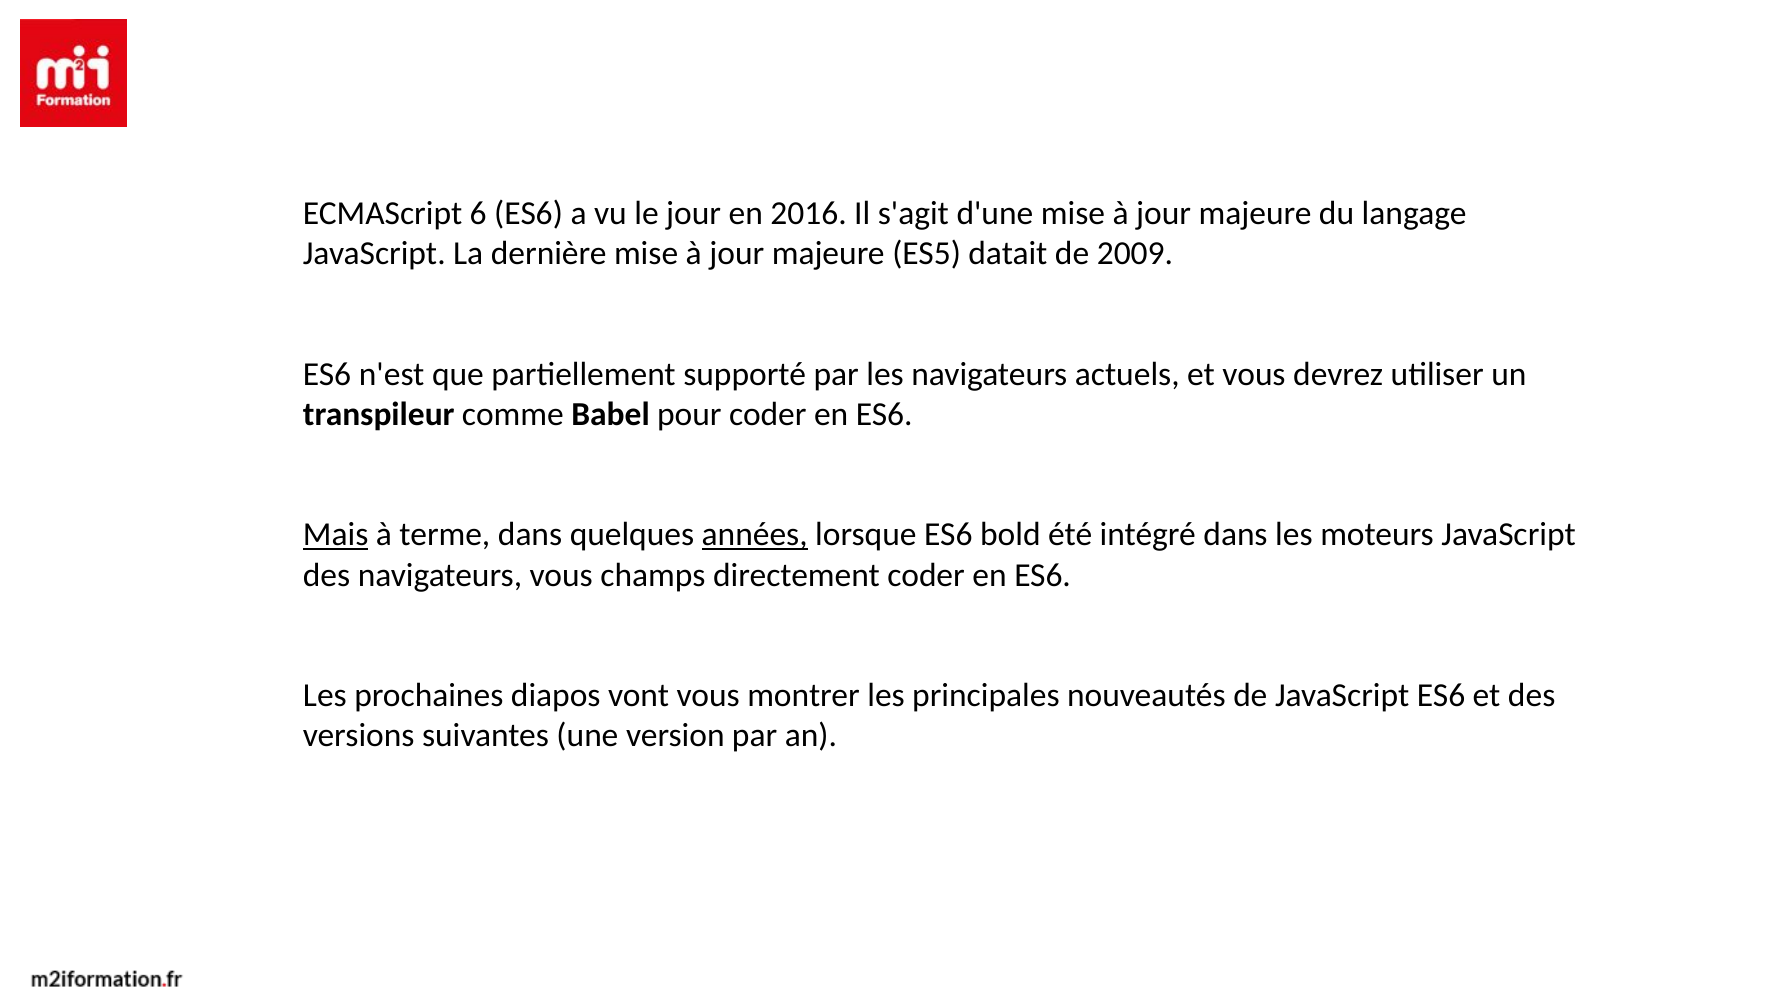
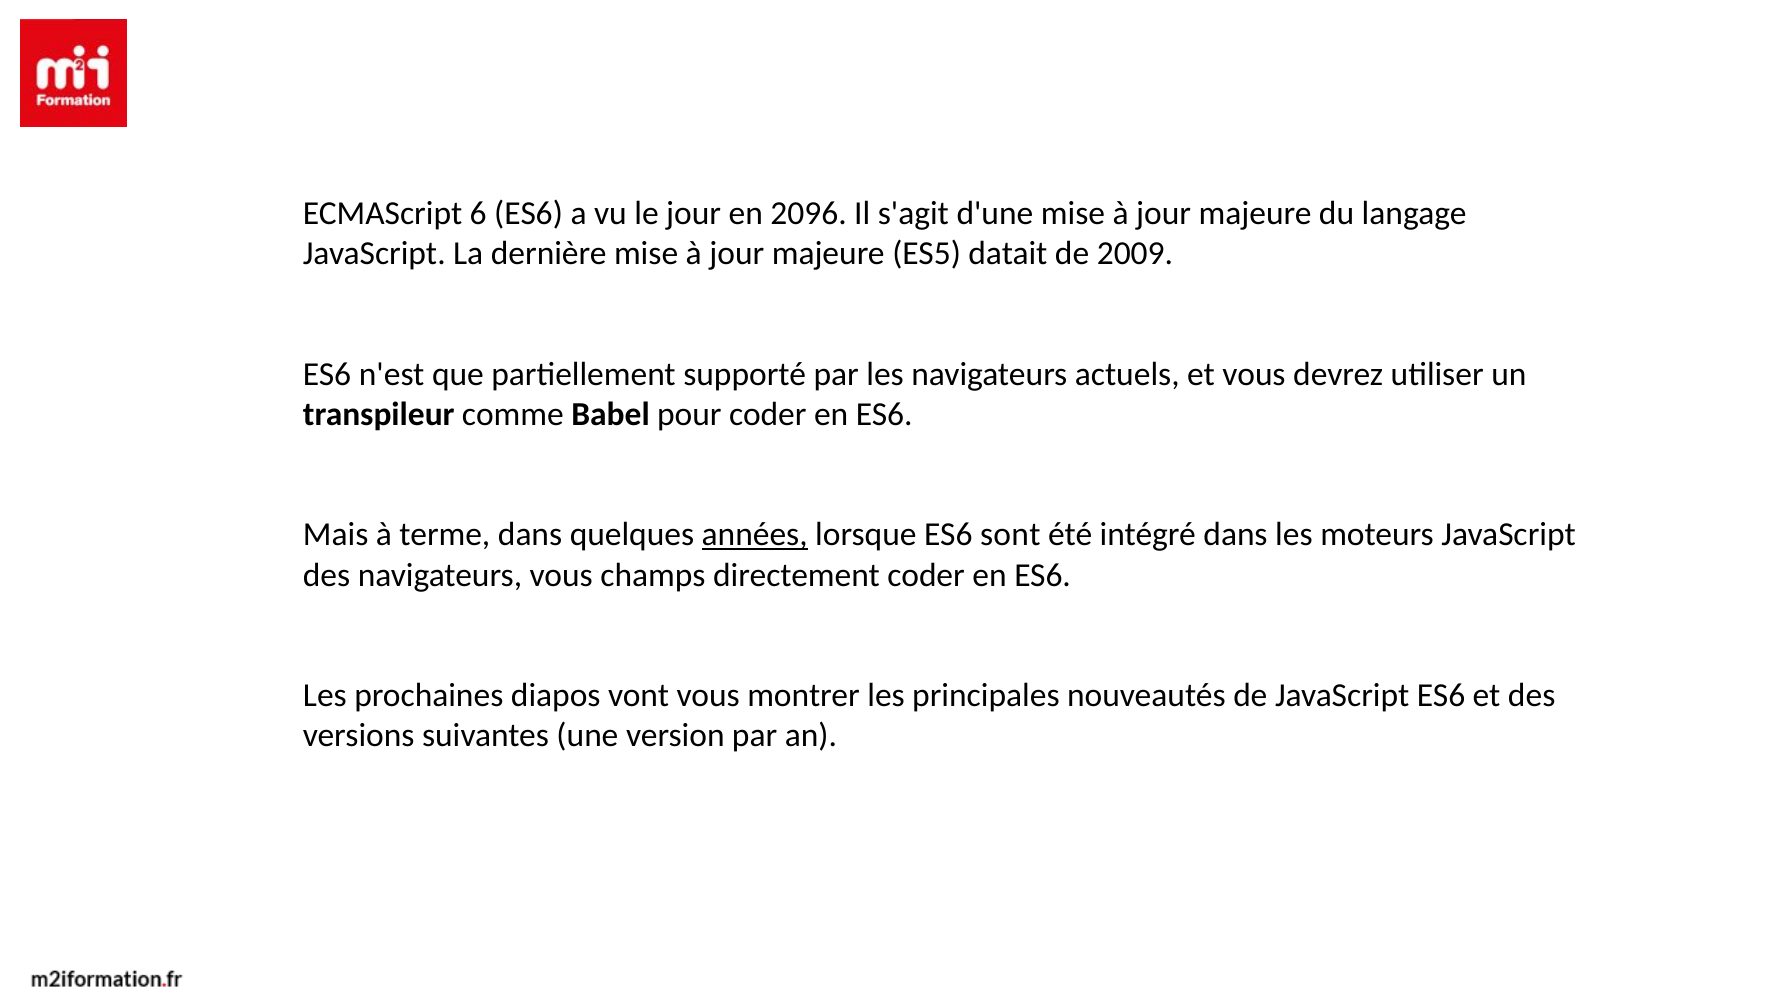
2016: 2016 -> 2096
Mais underline: present -> none
bold: bold -> sont
